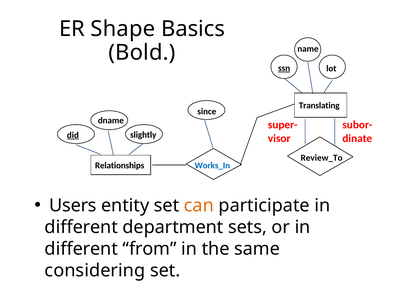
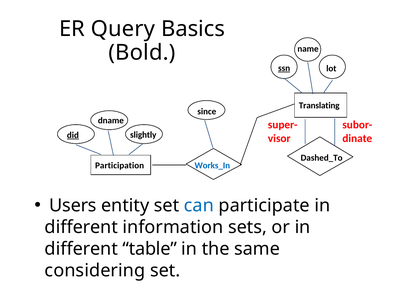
Shape: Shape -> Query
Review_To: Review_To -> Dashed_To
Relationships: Relationships -> Participation
can colour: orange -> blue
department: department -> information
from: from -> table
